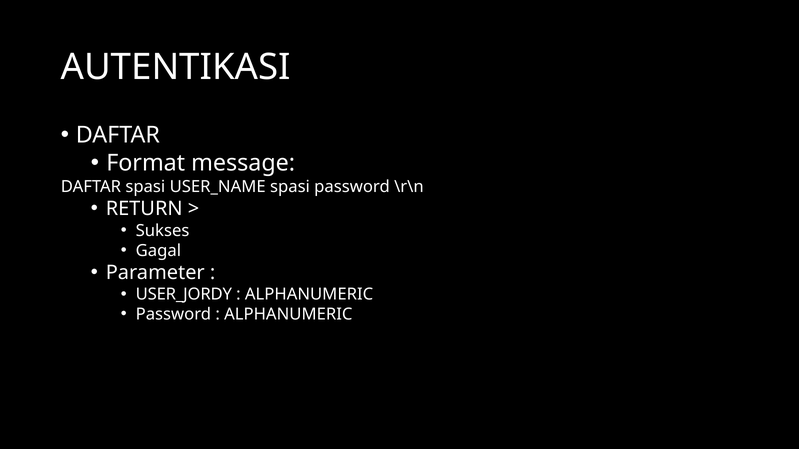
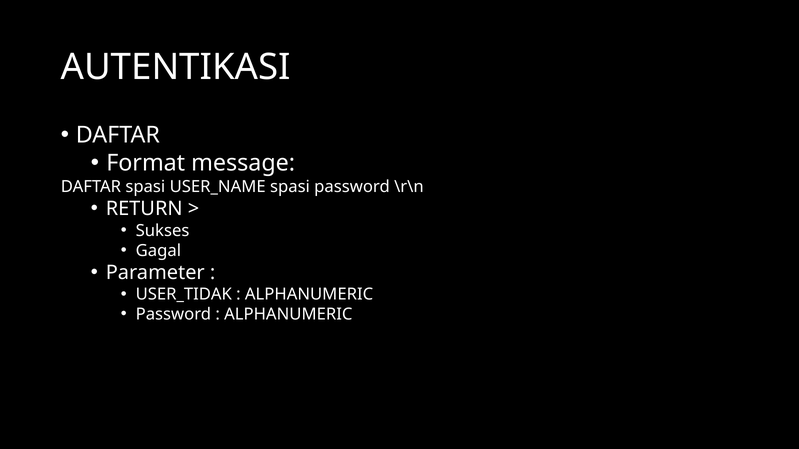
USER_JORDY: USER_JORDY -> USER_TIDAK
